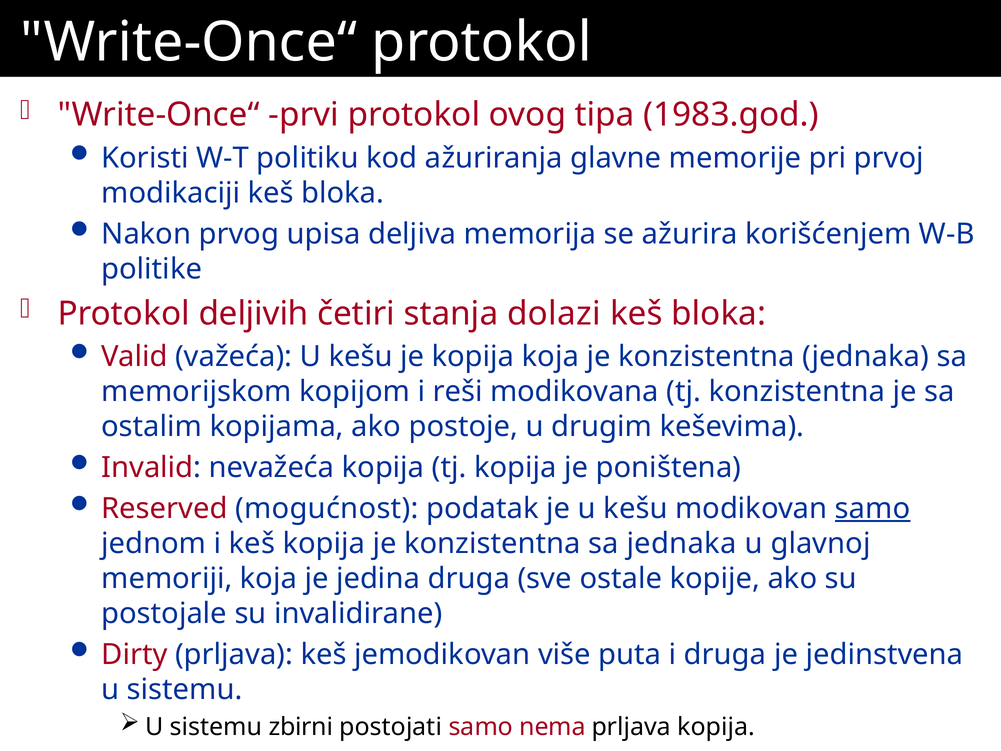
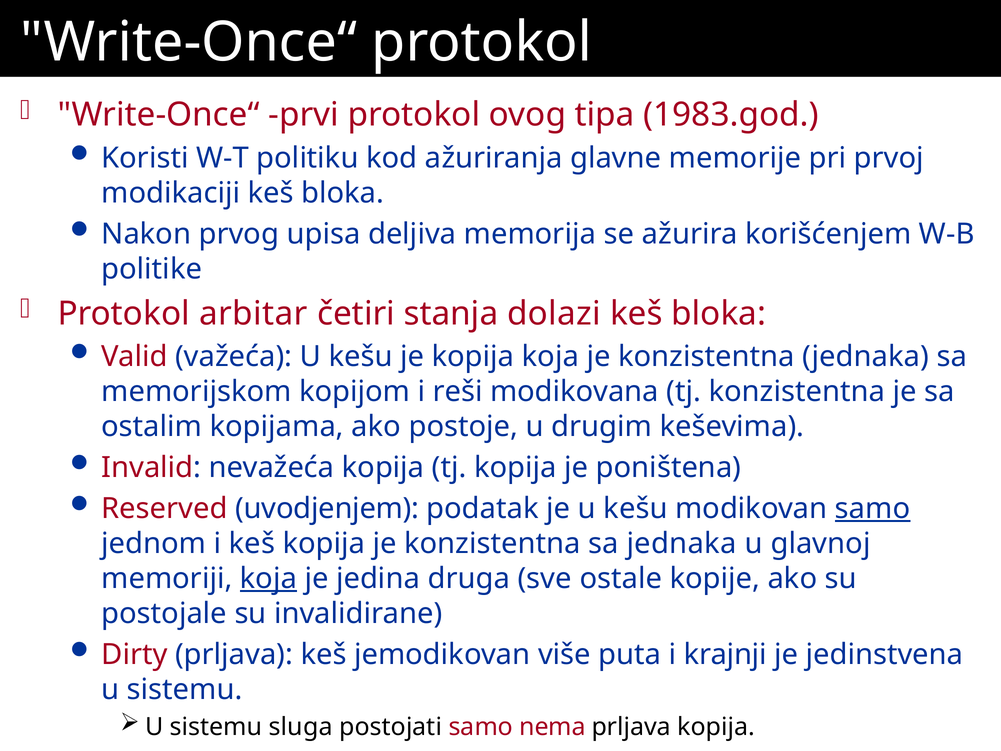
deljivih: deljivih -> arbitar
mogućnost: mogućnost -> uvodjenjem
koja at (268, 578) underline: none -> present
i druga: druga -> krajnji
zbirni: zbirni -> sluga
